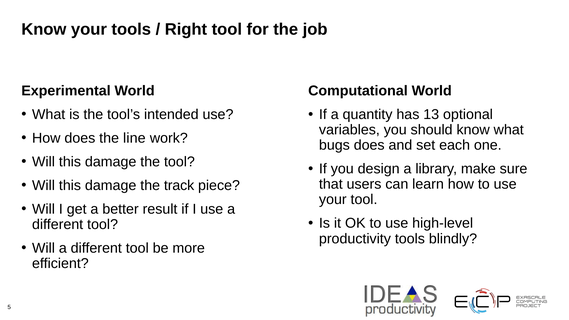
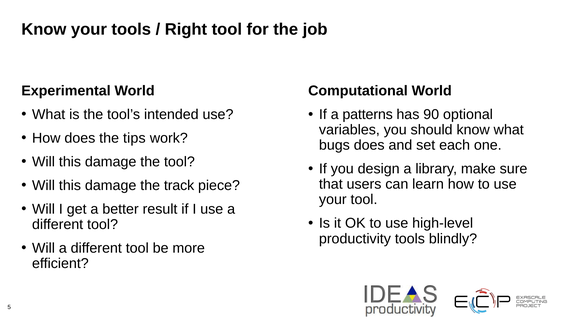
quantity: quantity -> patterns
13: 13 -> 90
line: line -> tips
